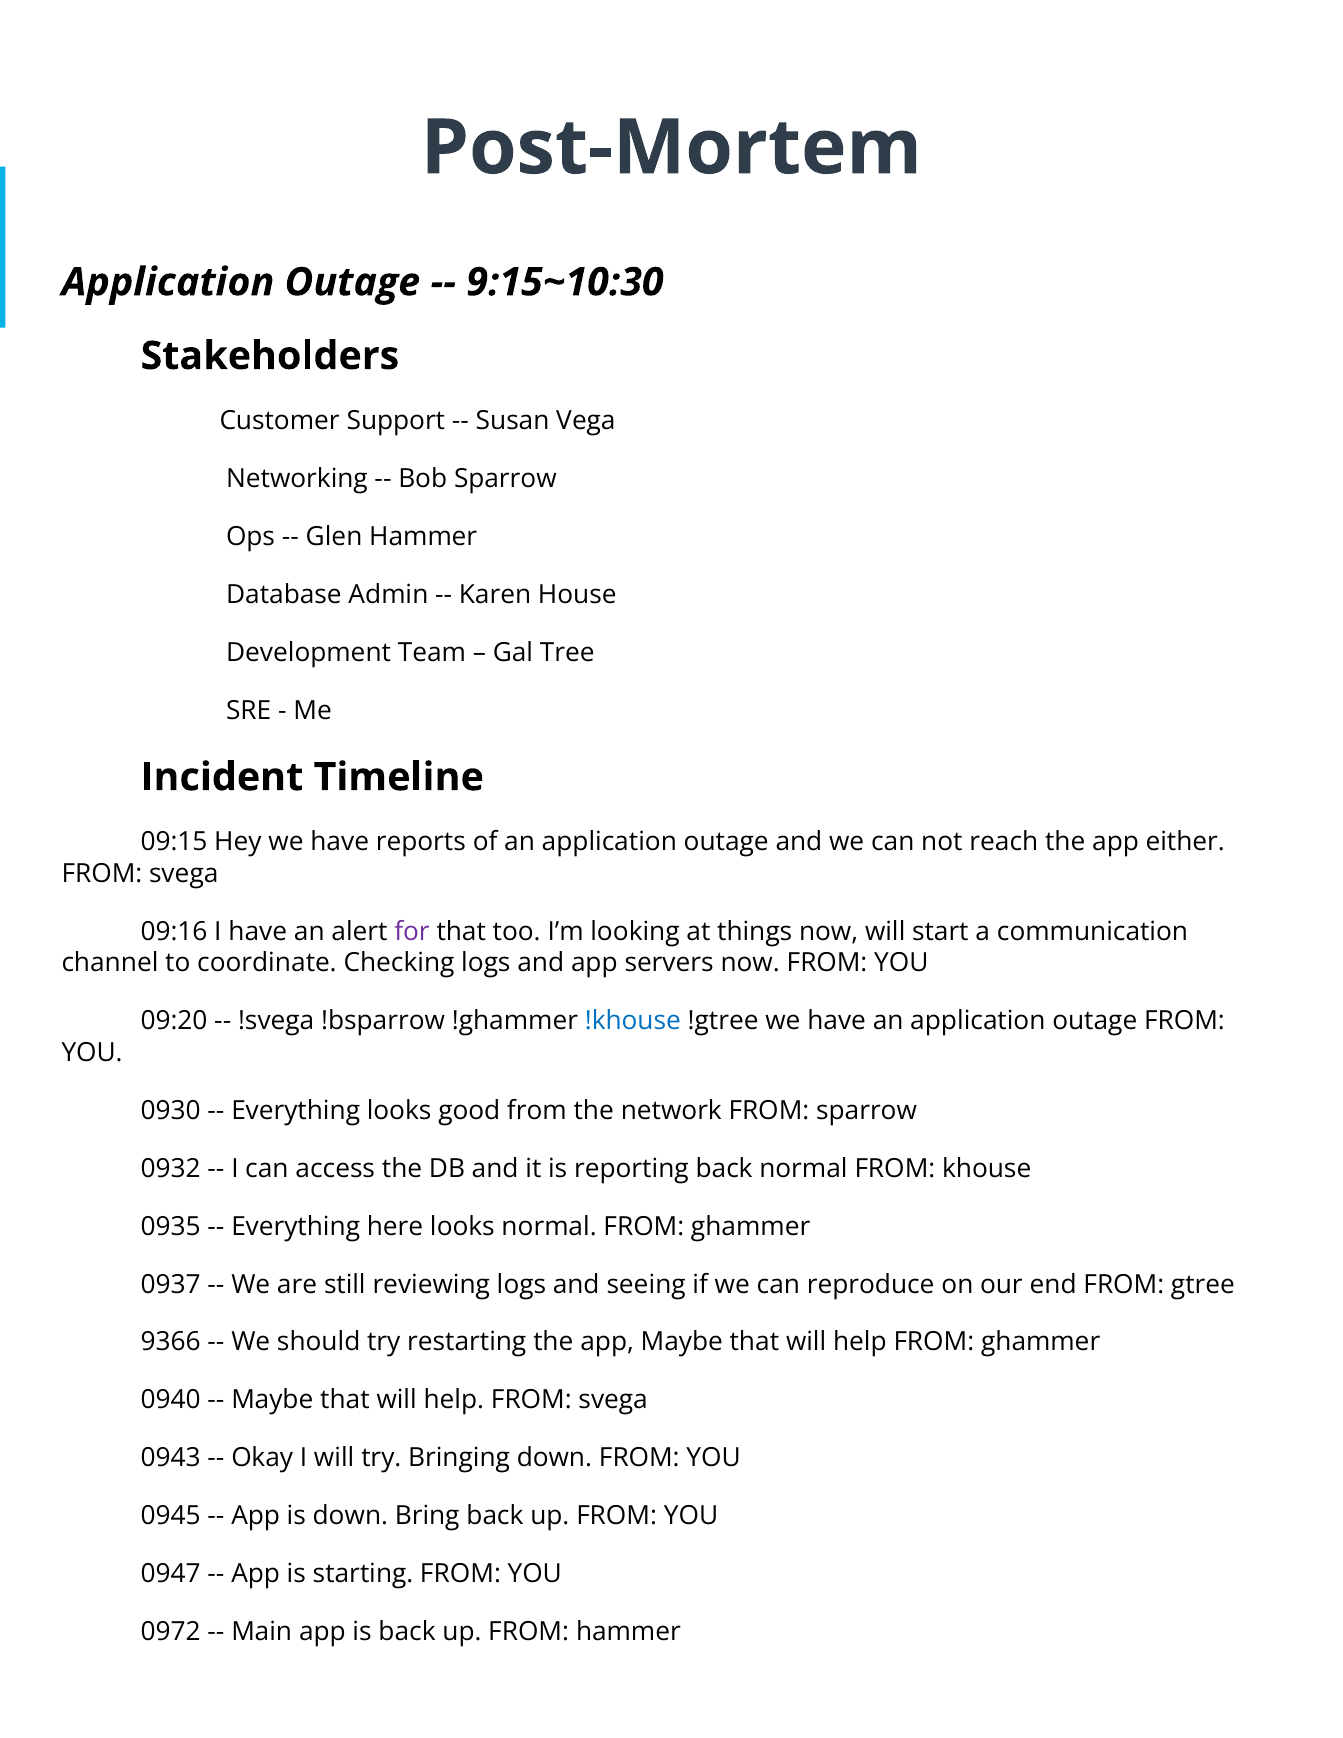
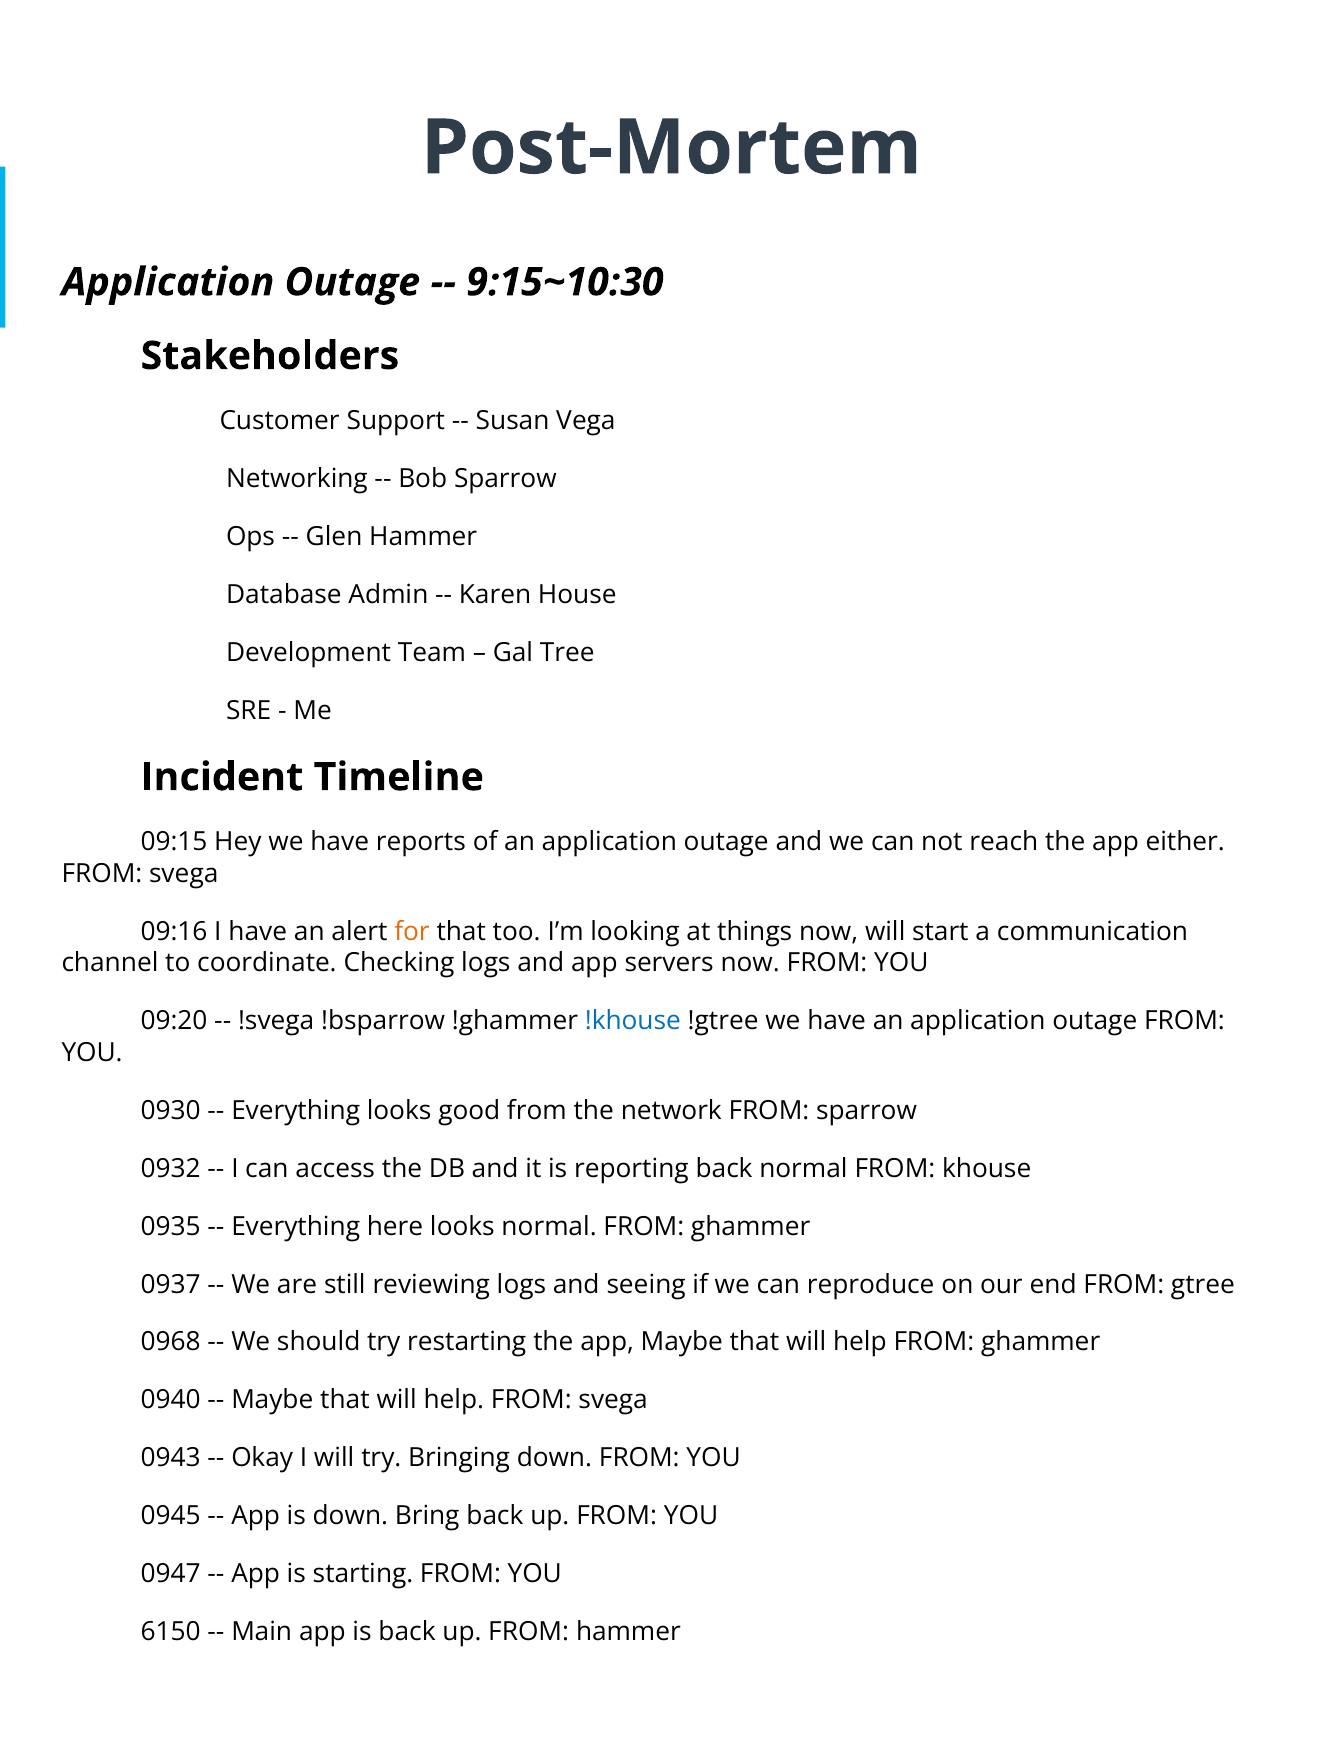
for colour: purple -> orange
9366: 9366 -> 0968
0972: 0972 -> 6150
